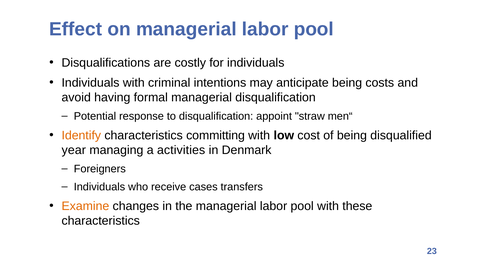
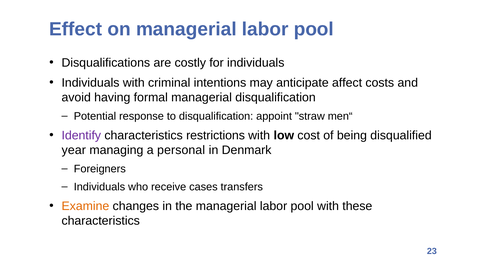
anticipate being: being -> affect
Identify colour: orange -> purple
committing: committing -> restrictions
activities: activities -> personal
